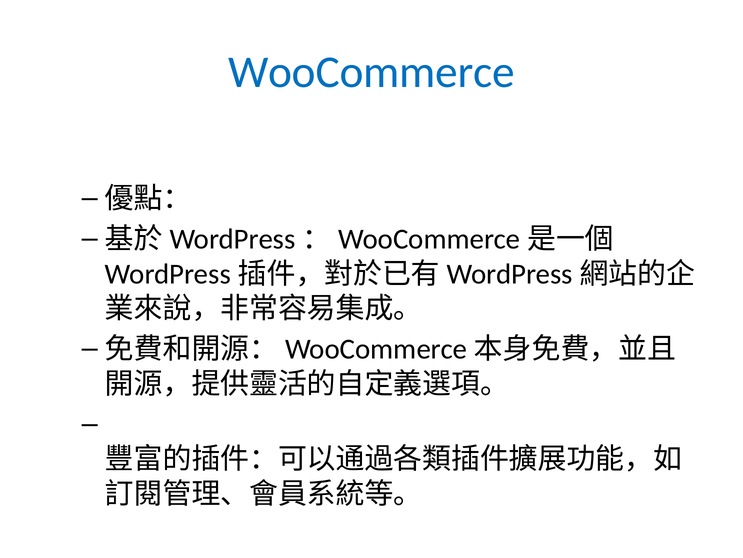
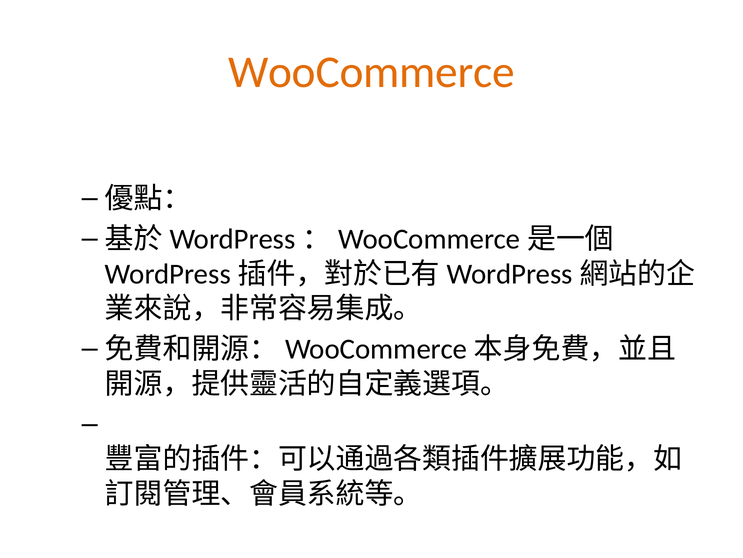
WooCommerce colour: blue -> orange
